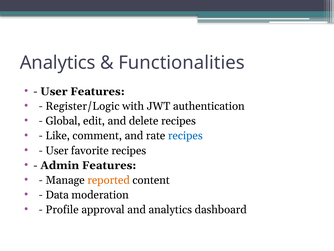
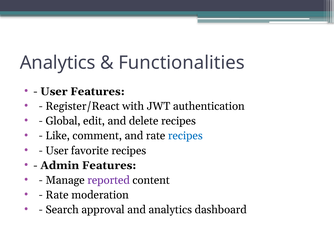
Register/Logic: Register/Logic -> Register/React
reported colour: orange -> purple
Data at (57, 195): Data -> Rate
Profile: Profile -> Search
